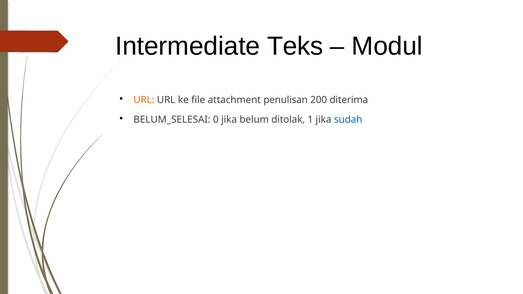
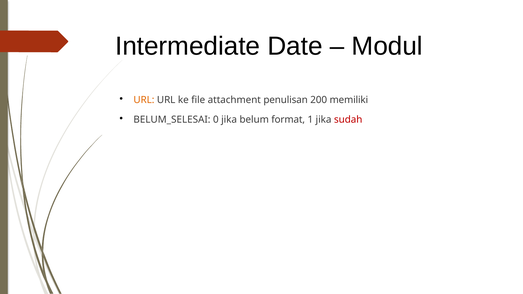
Teks: Teks -> Date
diterima: diterima -> memiliki
ditolak: ditolak -> format
sudah colour: blue -> red
